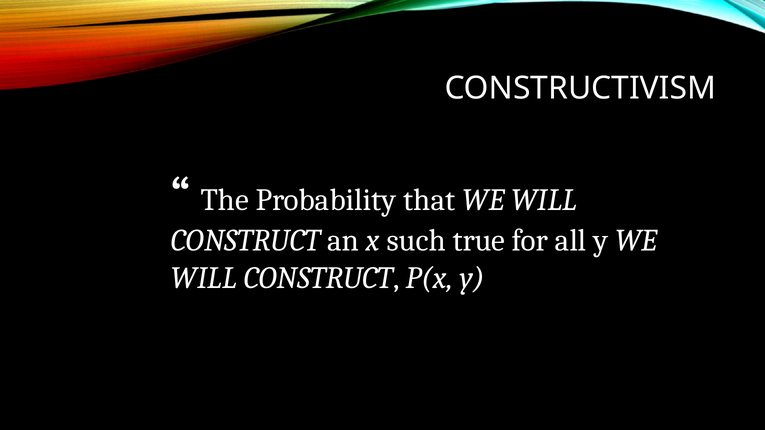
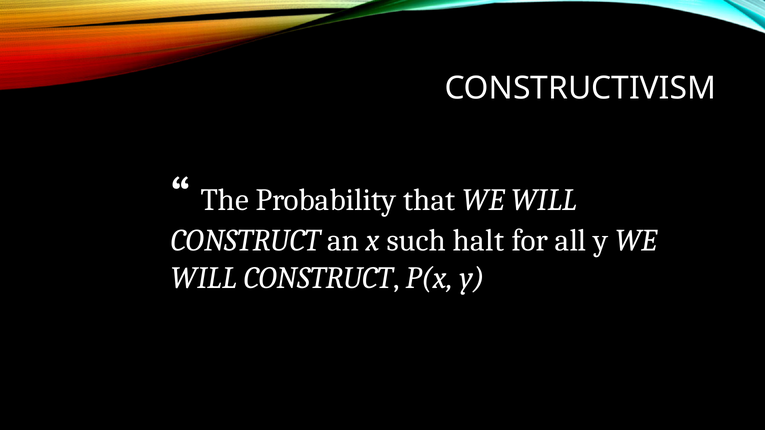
true: true -> halt
